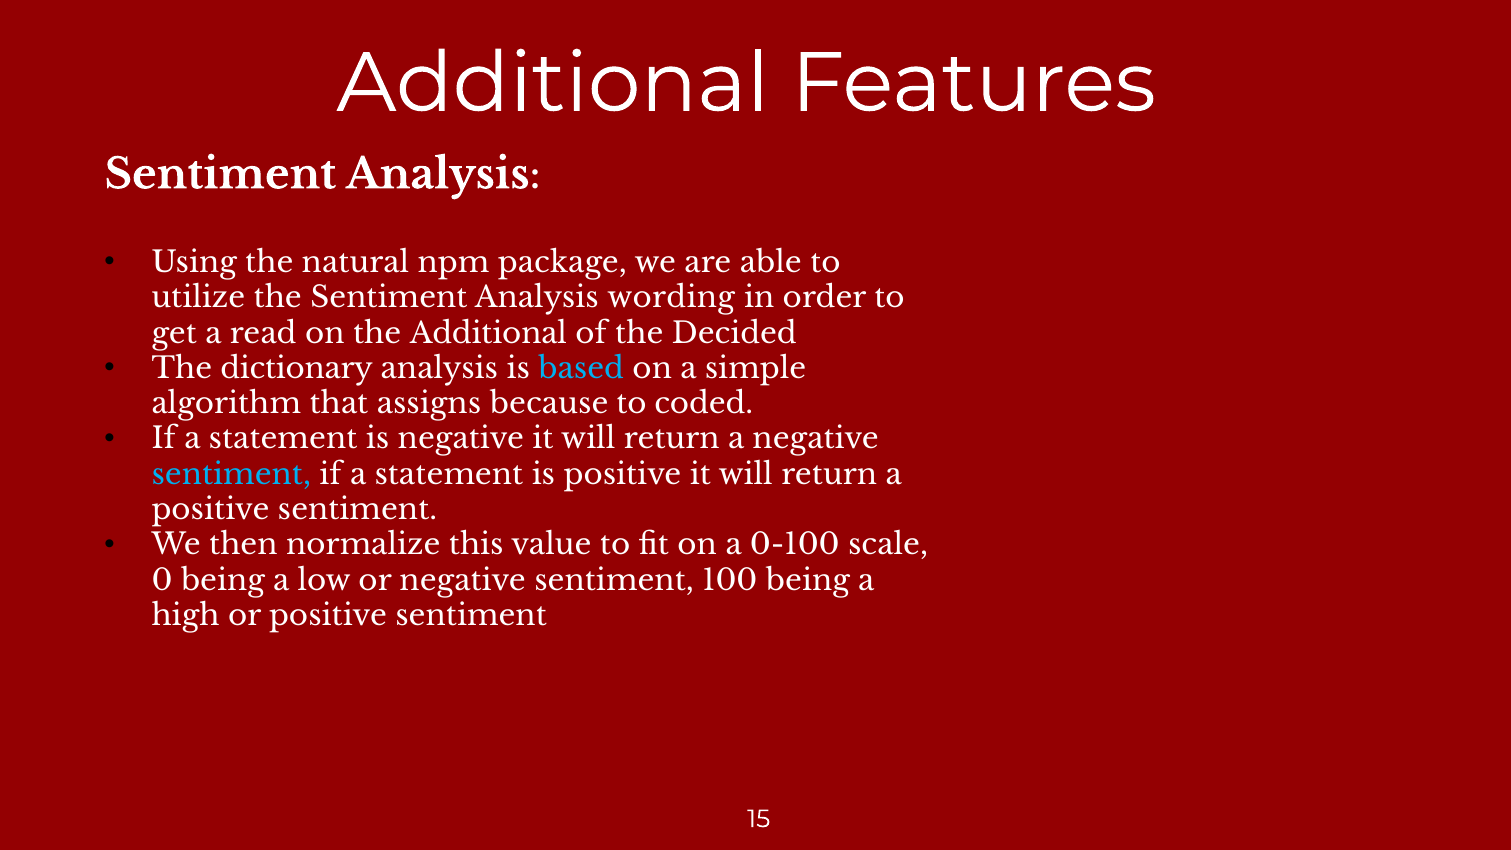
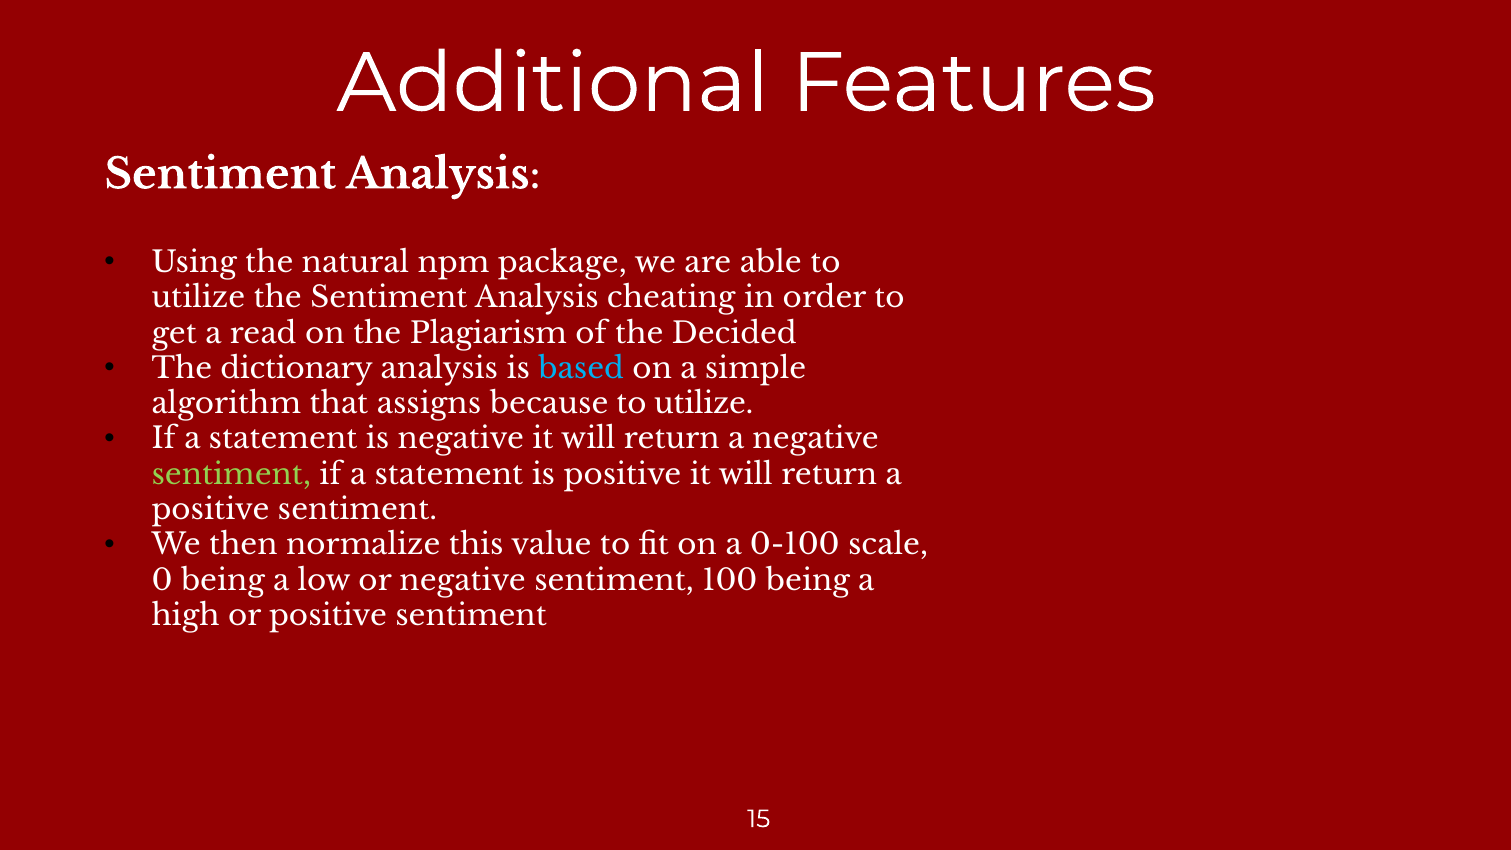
wording: wording -> cheating
the Additional: Additional -> Plagiarism
coded at (704, 404): coded -> utilize
sentiment at (231, 474) colour: light blue -> light green
